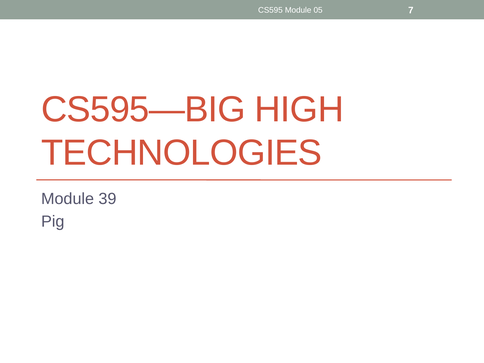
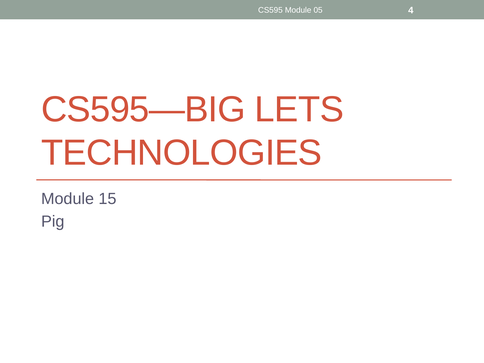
7: 7 -> 4
HIGH: HIGH -> LETS
39: 39 -> 15
